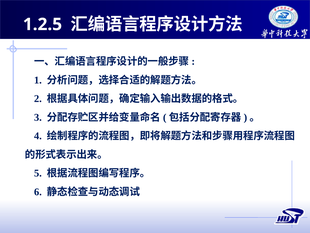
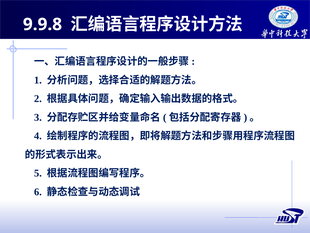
1.2.5: 1.2.5 -> 9.9.8
